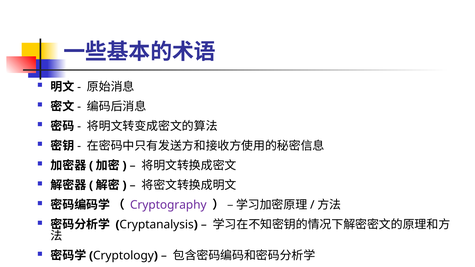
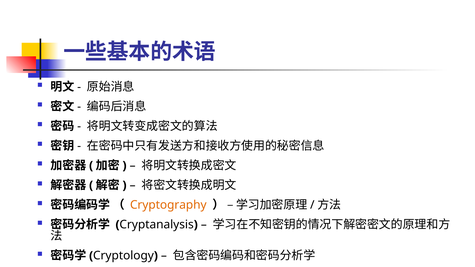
Cryptography colour: purple -> orange
